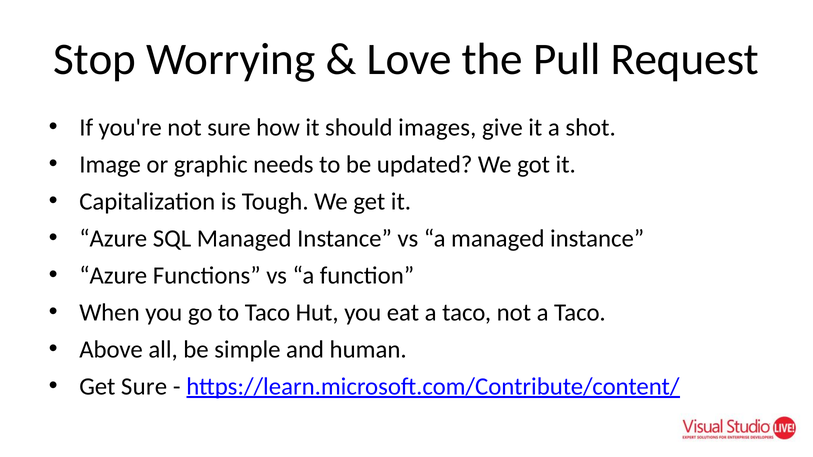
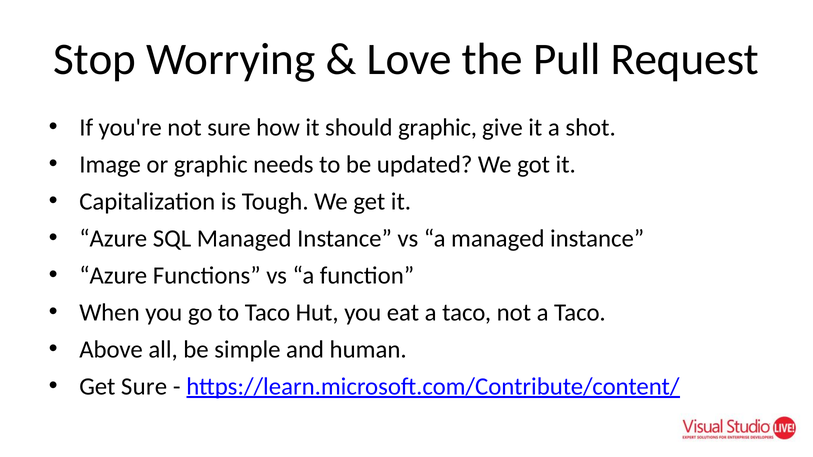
should images: images -> graphic
